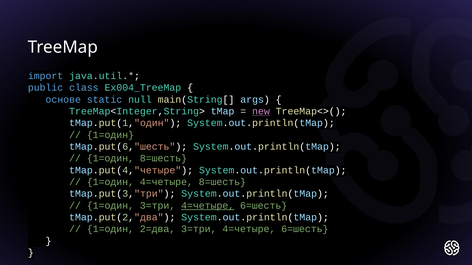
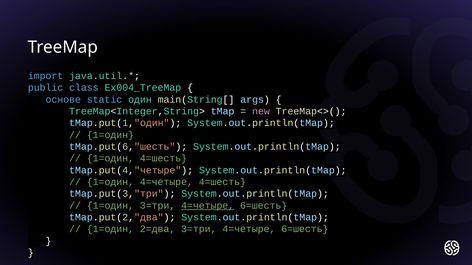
null: null -> один
new underline: present -> none
1=один 8=шесть: 8=шесть -> 4=шесть
4=четыре 8=шесть: 8=шесть -> 4=шесть
